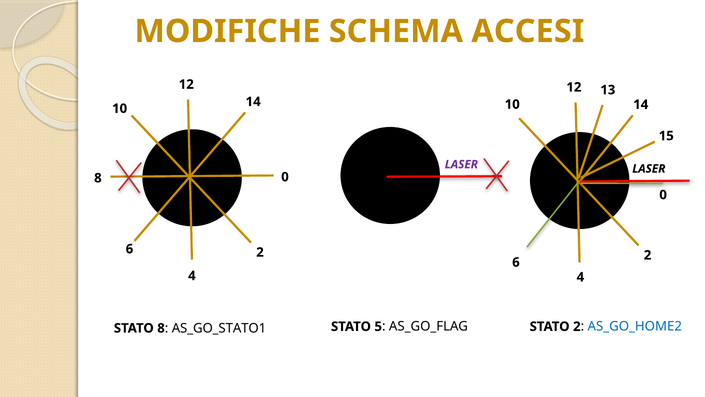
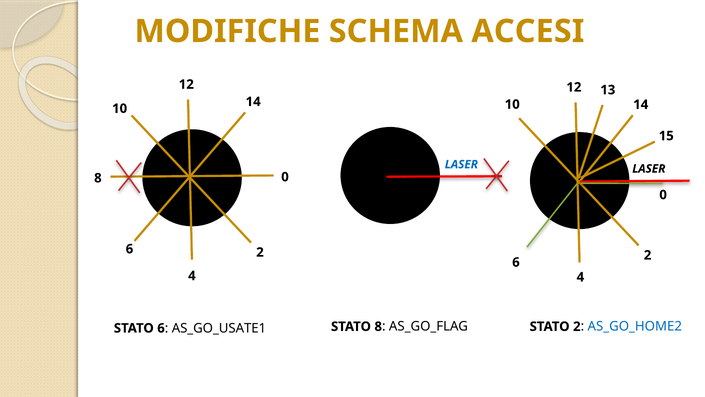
LASER at (461, 164) colour: purple -> blue
STATO 5: 5 -> 8
SSTATO 8: 8 -> 6
AS_GO_STATO1: AS_GO_STATO1 -> AS_GO_USATE1
